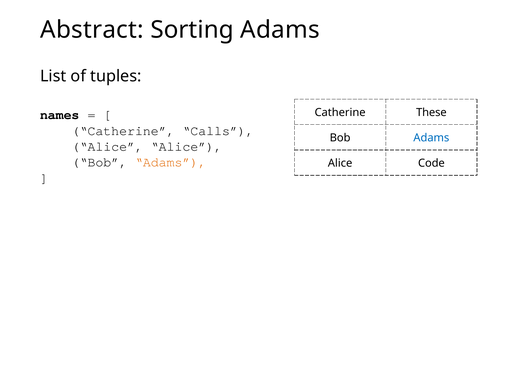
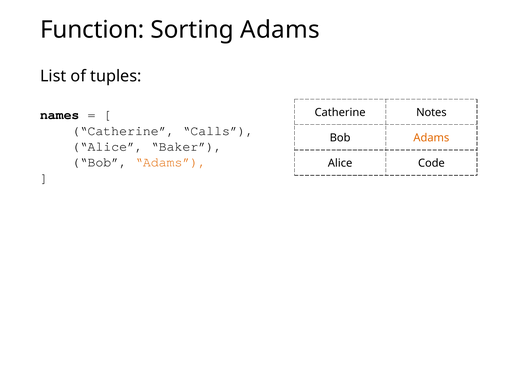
Abstract: Abstract -> Function
These: These -> Notes
Adams at (431, 138) colour: blue -> orange
Alice Alice: Alice -> Baker
